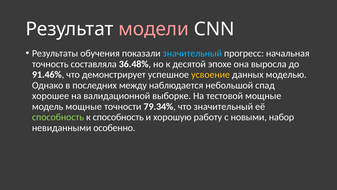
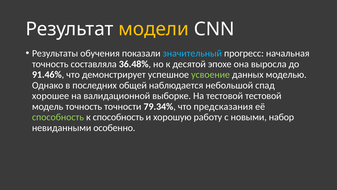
модели colour: pink -> yellow
усвоение colour: yellow -> light green
между: между -> общей
тестовой мощные: мощные -> тестовой
модель мощные: мощные -> точность
что значительный: значительный -> предсказания
